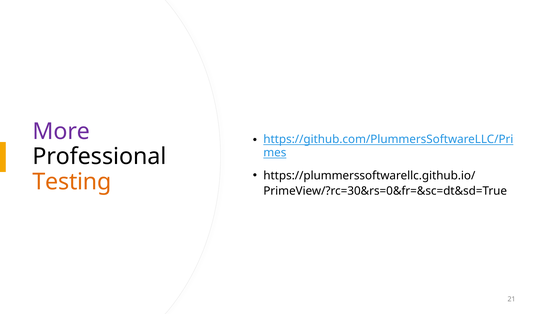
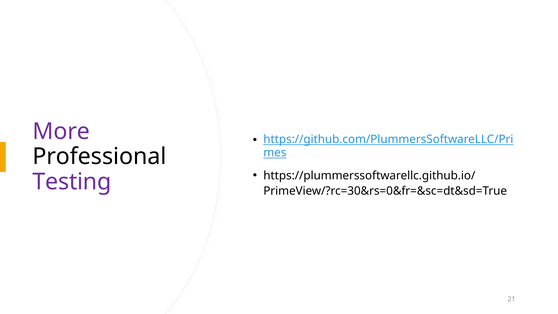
Testing colour: orange -> purple
